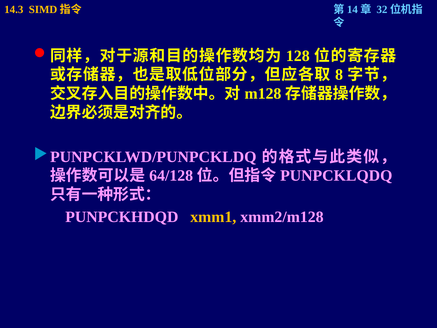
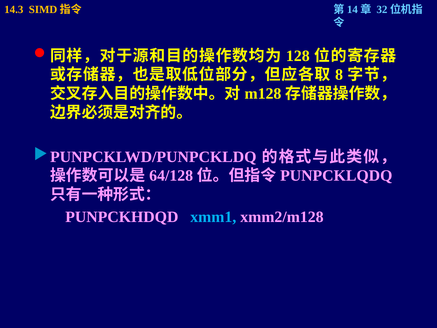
xmm1 colour: yellow -> light blue
